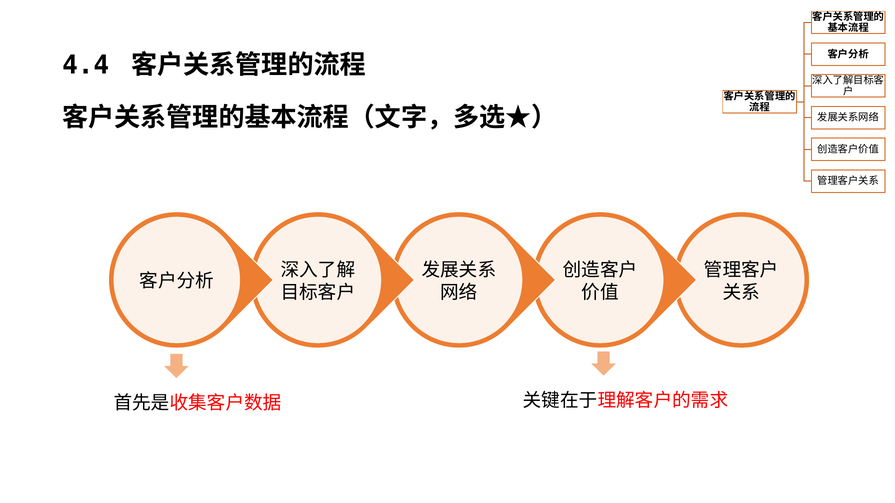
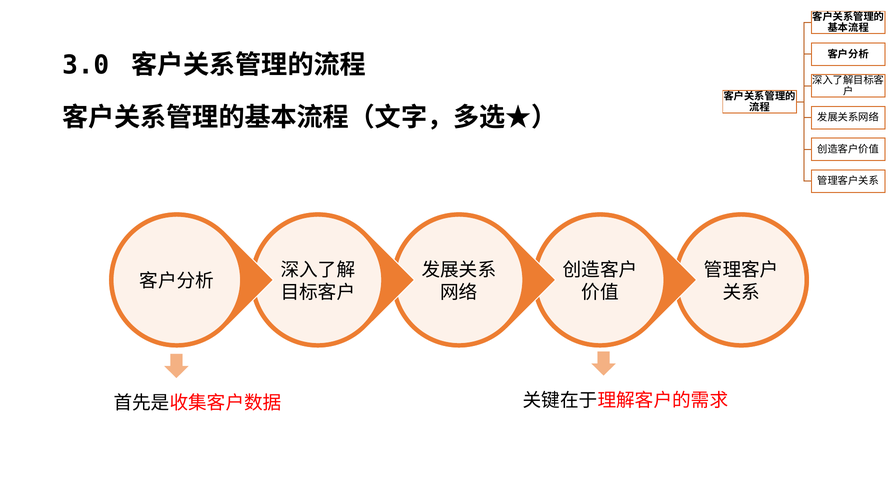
4.4: 4.4 -> 3.0
